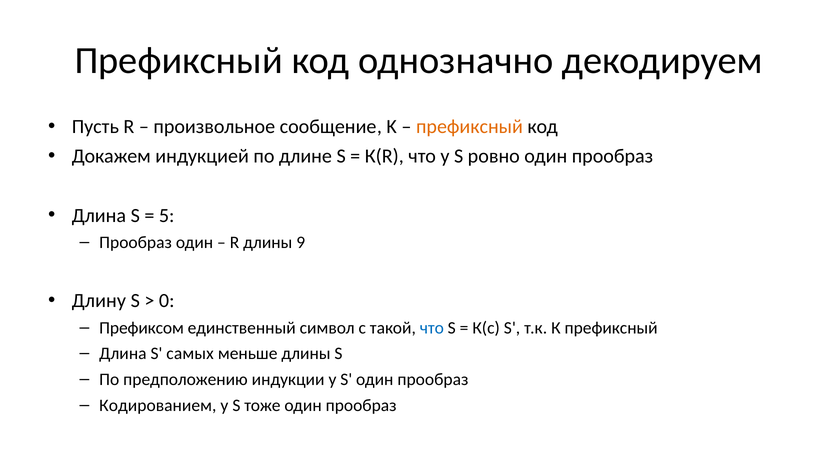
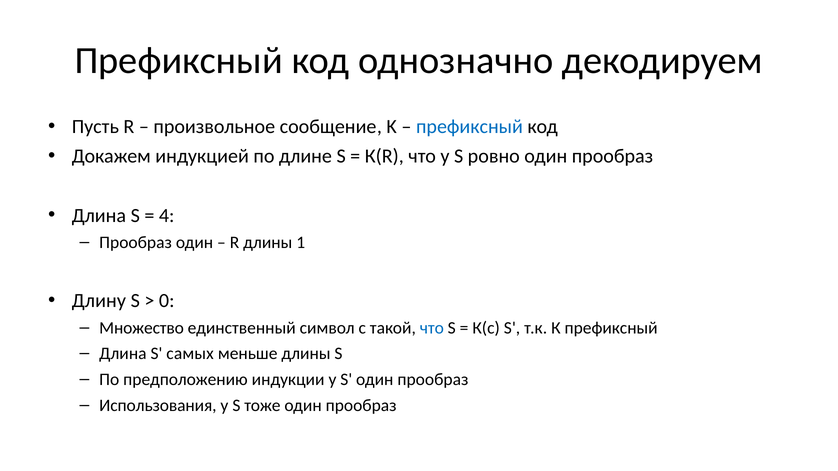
префиксный at (469, 127) colour: orange -> blue
5: 5 -> 4
9: 9 -> 1
Префиксом: Префиксом -> Множество
Кодированием: Кодированием -> Использования
